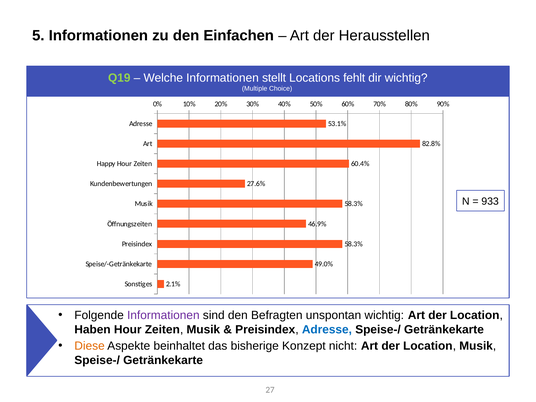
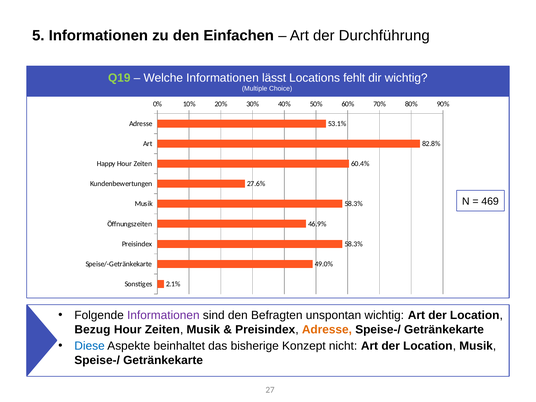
Herausstellen: Herausstellen -> Durchführung
stellt: stellt -> lässt
933: 933 -> 469
Haben: Haben -> Bezug
Adresse at (327, 329) colour: blue -> orange
Diese colour: orange -> blue
